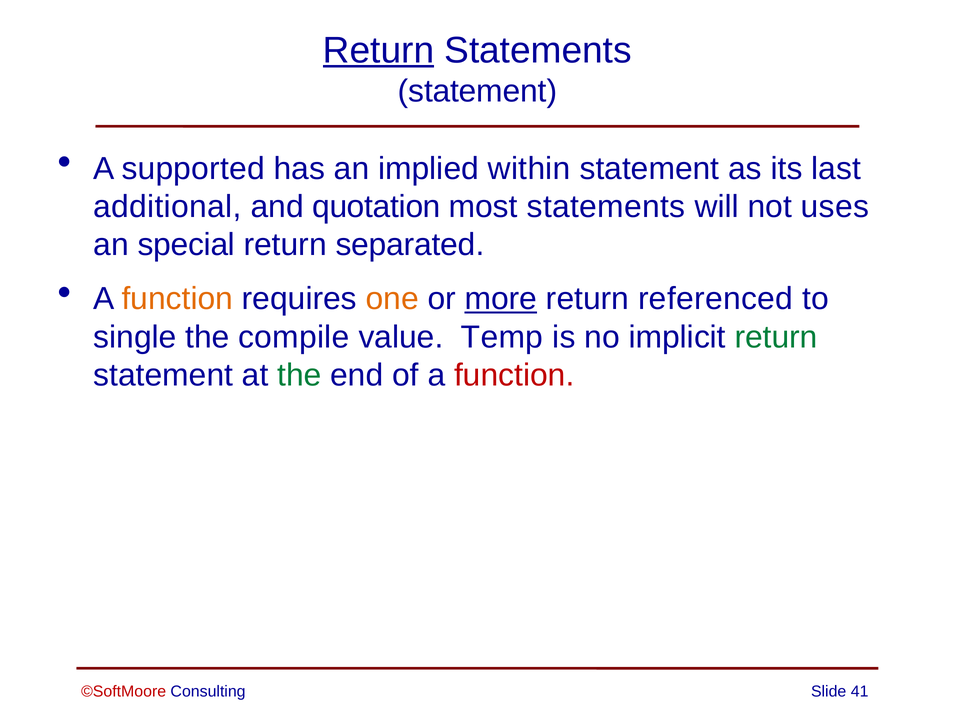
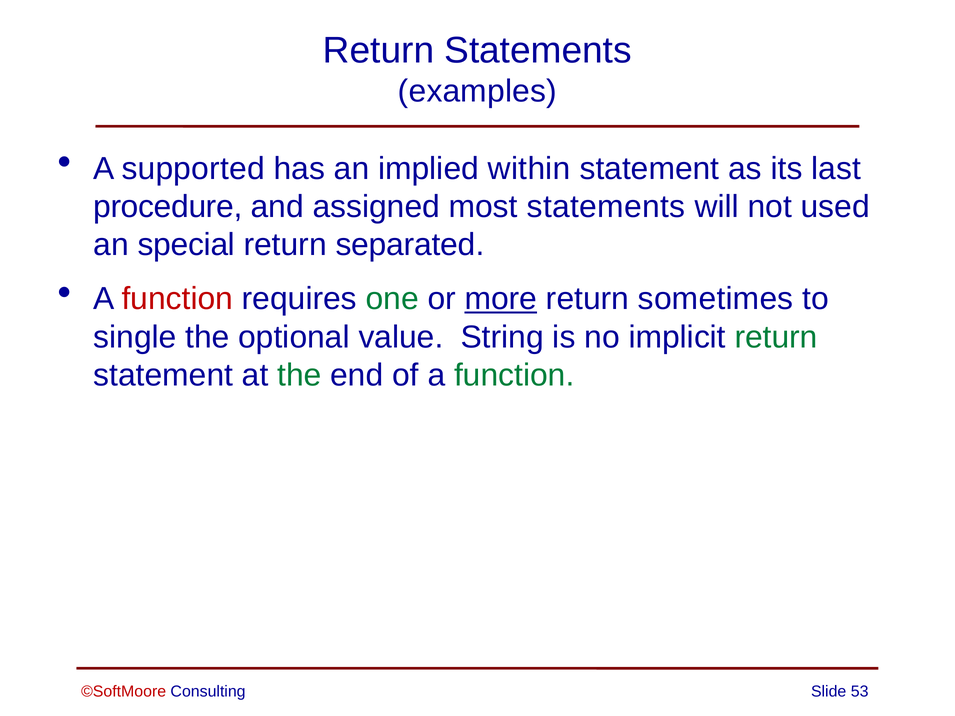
Return at (379, 50) underline: present -> none
statement at (478, 91): statement -> examples
additional: additional -> procedure
quotation: quotation -> assigned
uses: uses -> used
function at (177, 299) colour: orange -> red
one colour: orange -> green
referenced: referenced -> sometimes
compile: compile -> optional
Temp: Temp -> String
function at (514, 375) colour: red -> green
41: 41 -> 53
